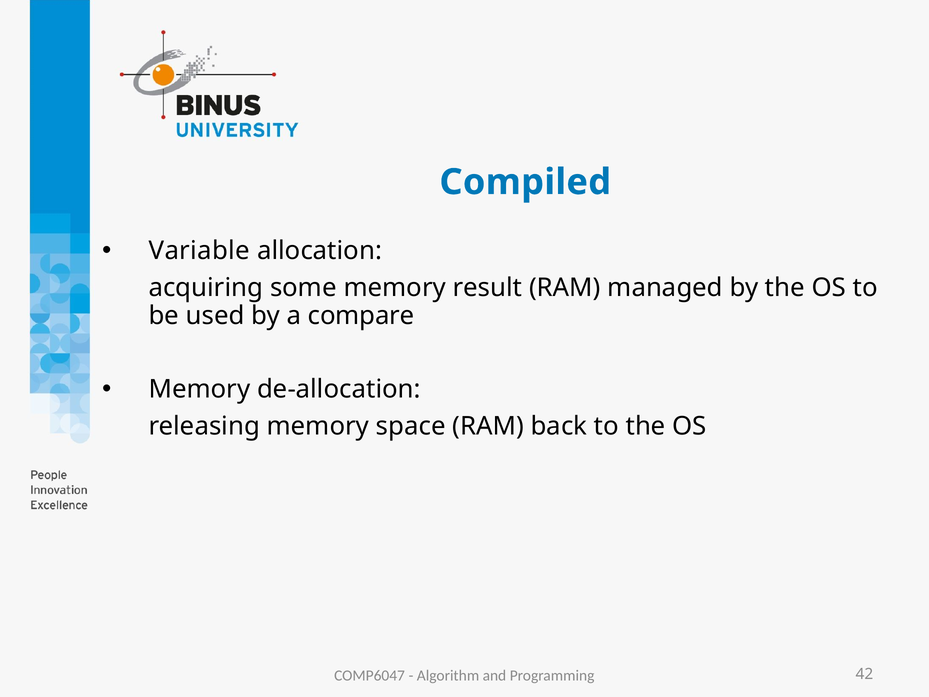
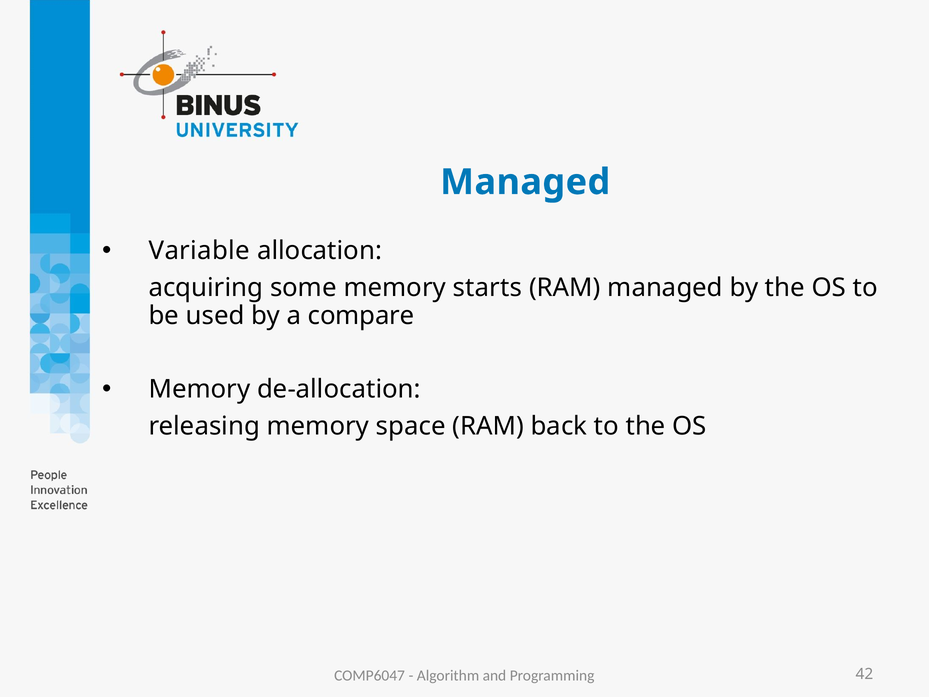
Compiled at (525, 182): Compiled -> Managed
result: result -> starts
